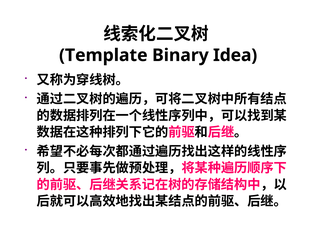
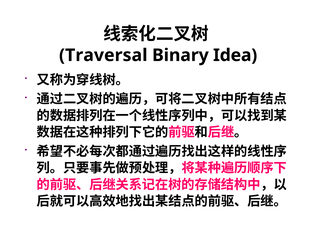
Template: Template -> Traversal
